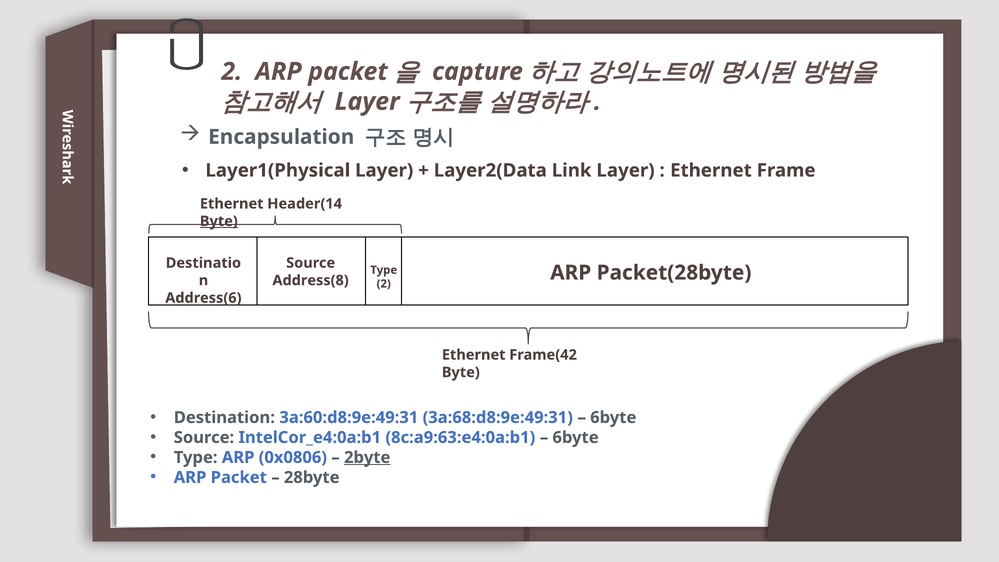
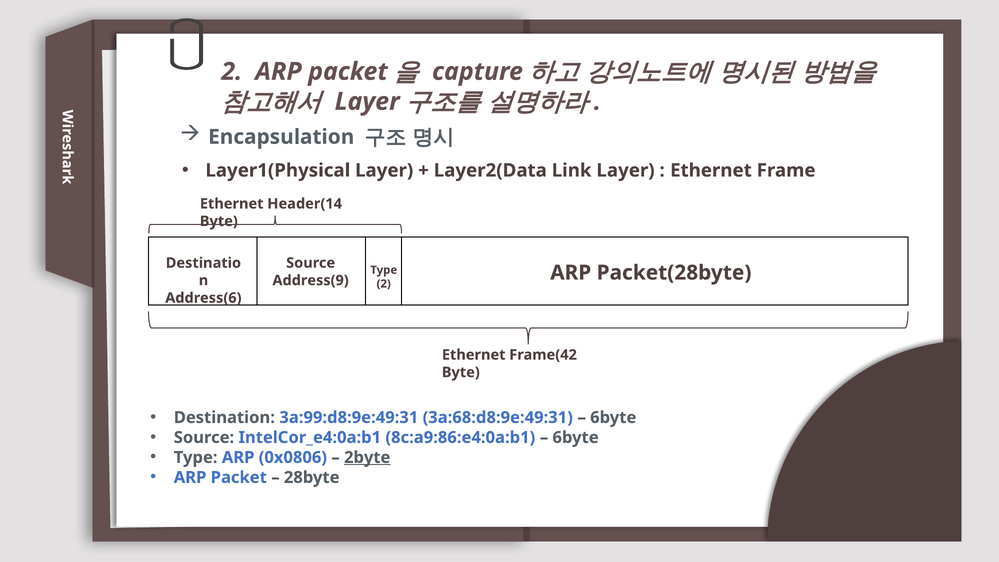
Byte at (219, 221) underline: present -> none
Address(8: Address(8 -> Address(9
3a:60:d8:9e:49:31: 3a:60:d8:9e:49:31 -> 3a:99:d8:9e:49:31
8c:a9:63:e4:0a:b1: 8c:a9:63:e4:0a:b1 -> 8c:a9:86:e4:0a:b1
